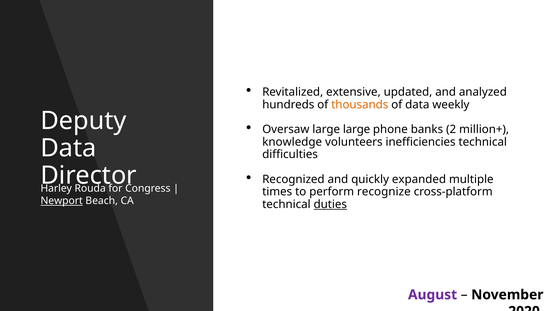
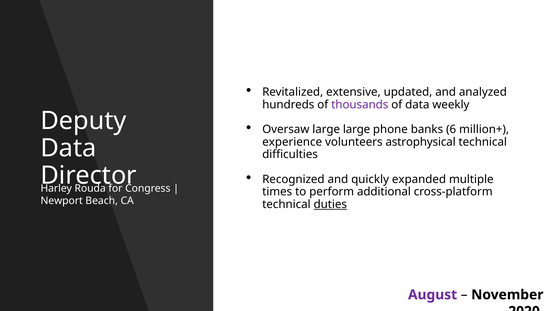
thousands colour: orange -> purple
2: 2 -> 6
knowledge: knowledge -> experience
inefficiencies: inefficiencies -> astrophysical
recognize: recognize -> additional
Newport underline: present -> none
